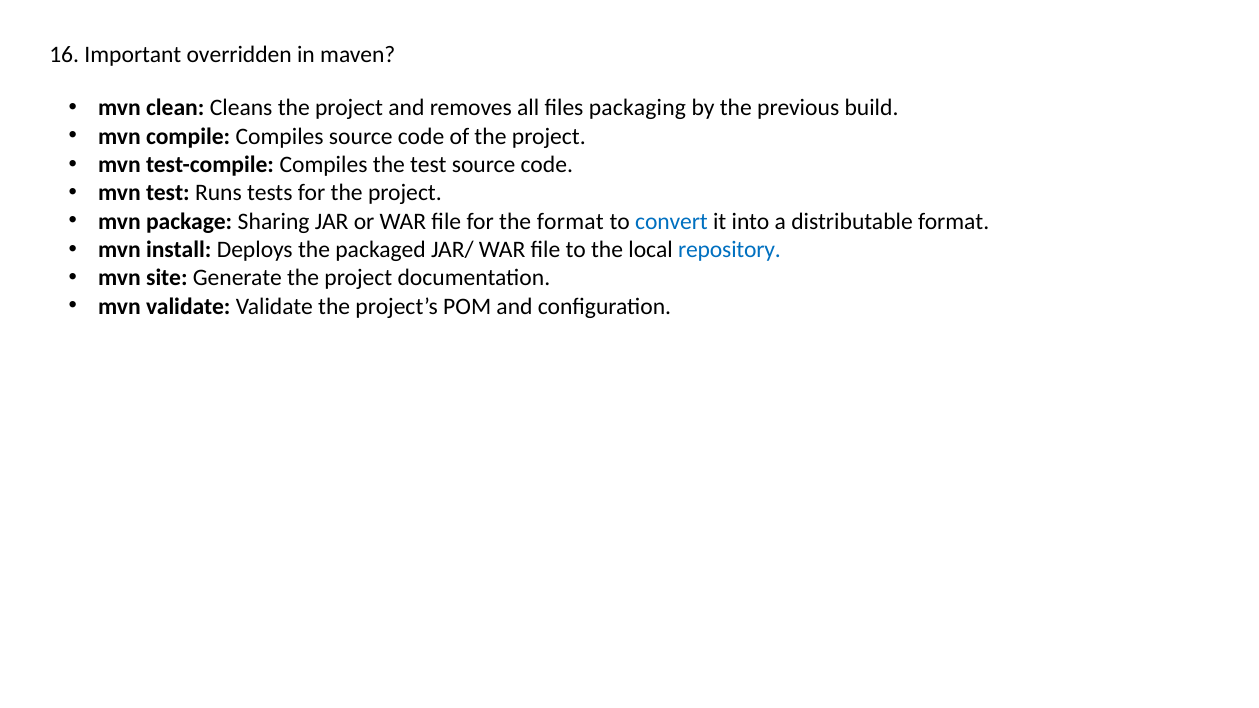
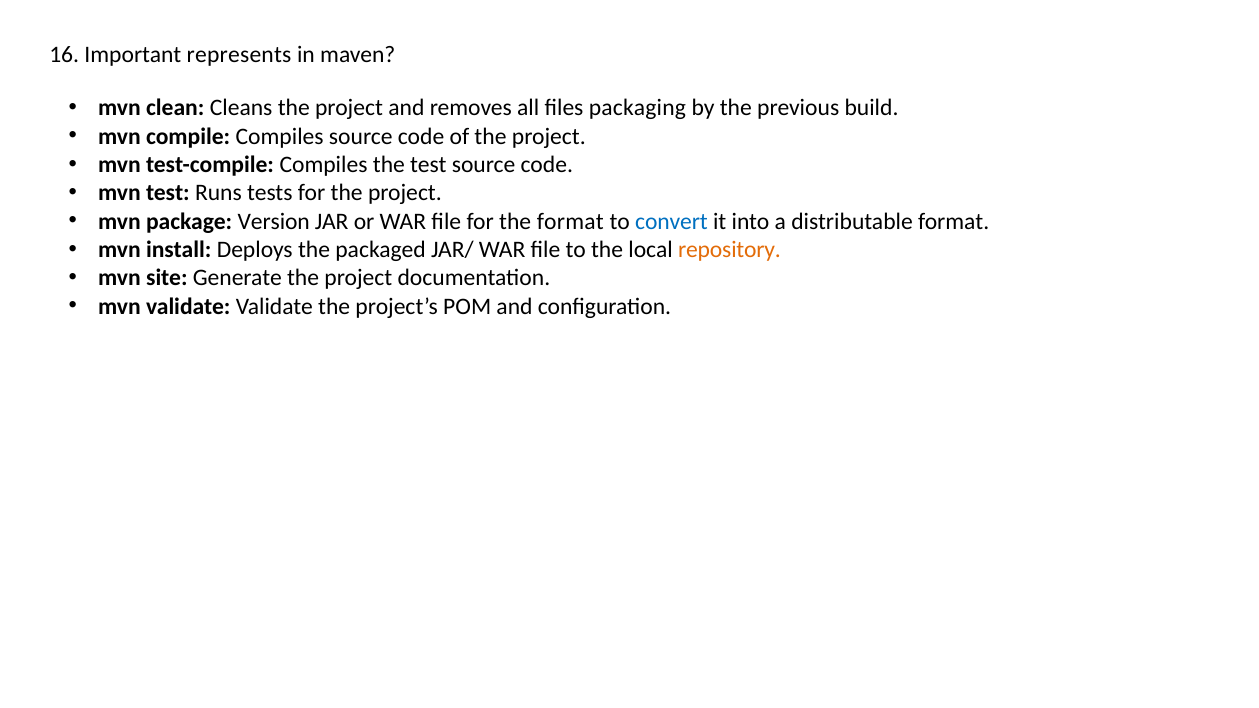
overridden: overridden -> represents
Sharing: Sharing -> Version
repository colour: blue -> orange
